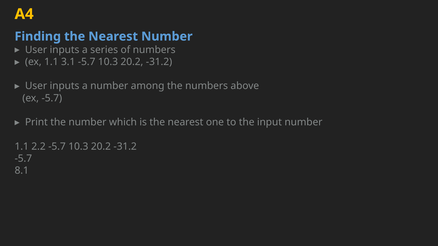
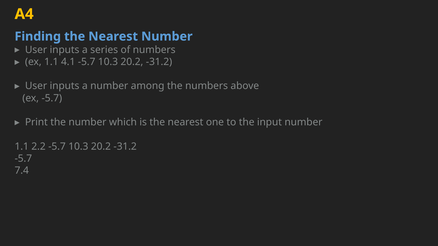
3.1: 3.1 -> 4.1
8.1: 8.1 -> 7.4
